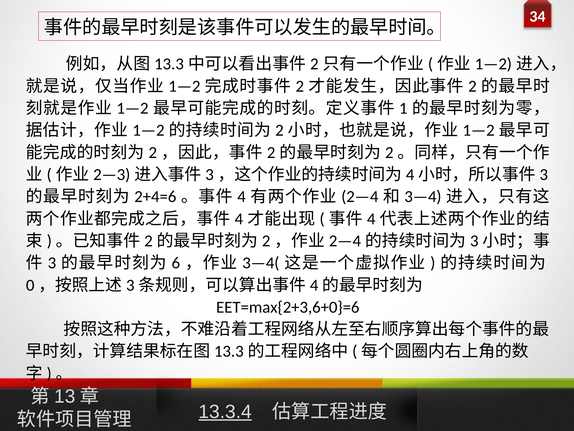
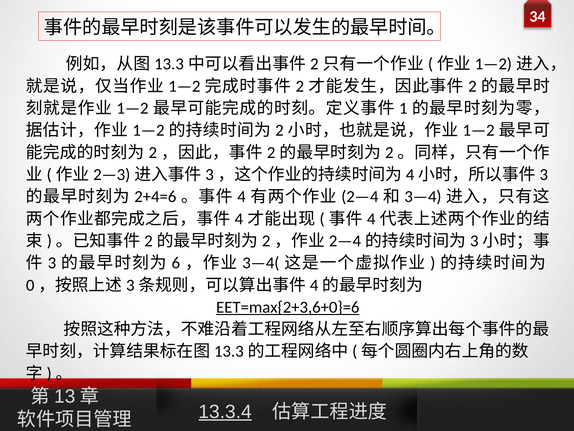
EET=max{2+3,6+0}=6 underline: none -> present
